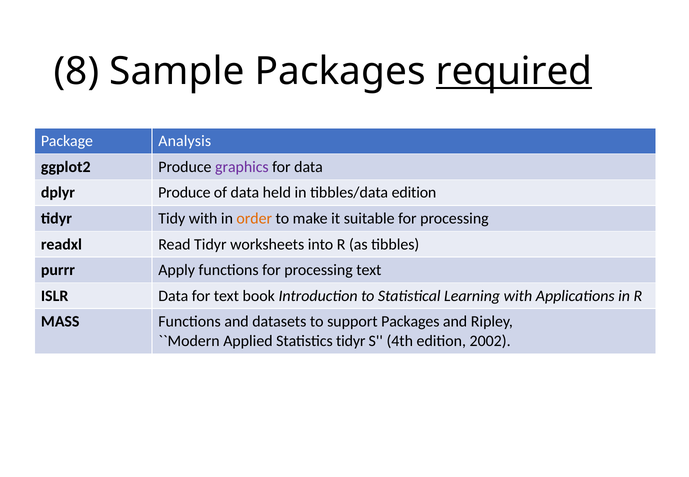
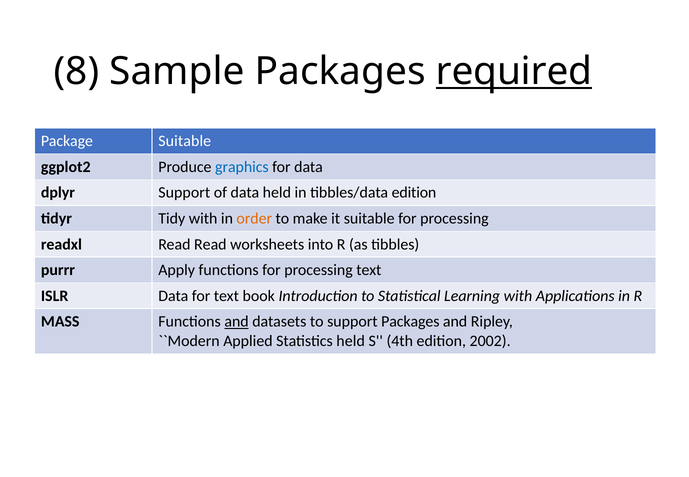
Package Analysis: Analysis -> Suitable
graphics colour: purple -> blue
dplyr Produce: Produce -> Support
Read Tidyr: Tidyr -> Read
and at (237, 322) underline: none -> present
Statistics tidyr: tidyr -> held
